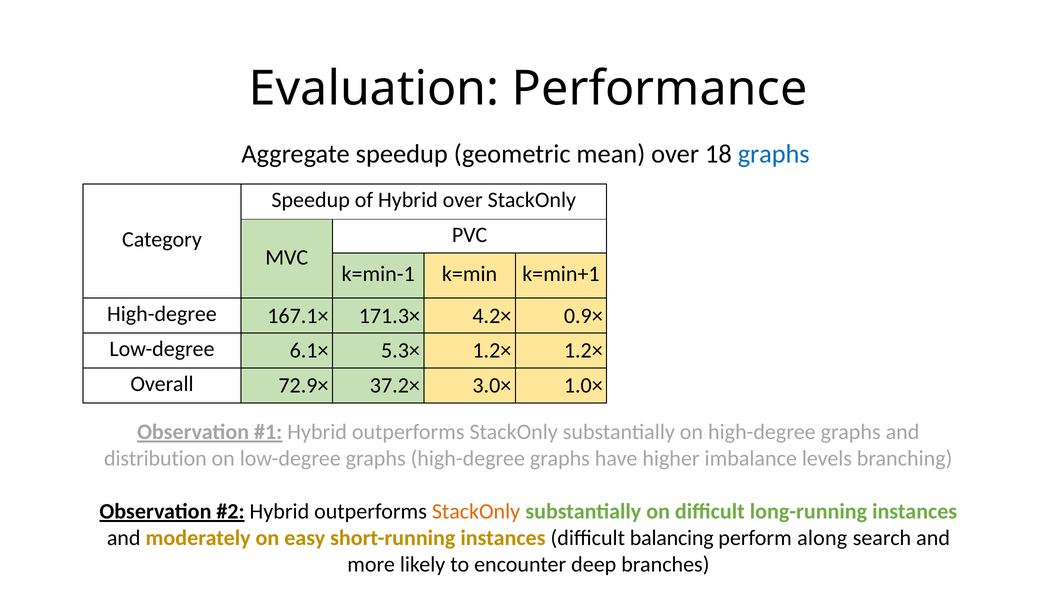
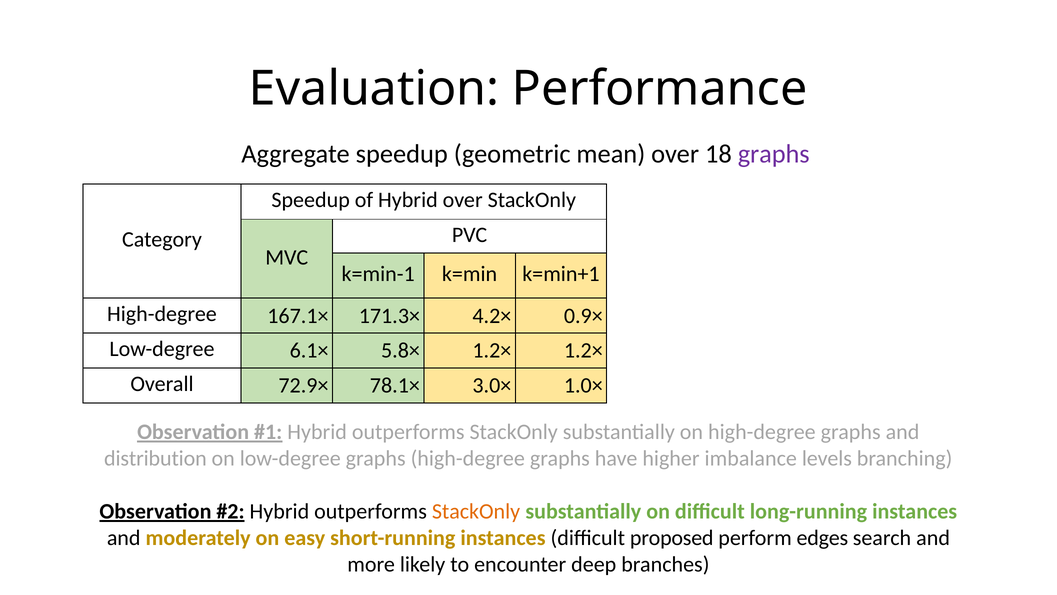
graphs at (774, 154) colour: blue -> purple
5.3×: 5.3× -> 5.8×
37.2×: 37.2× -> 78.1×
balancing: balancing -> proposed
along: along -> edges
